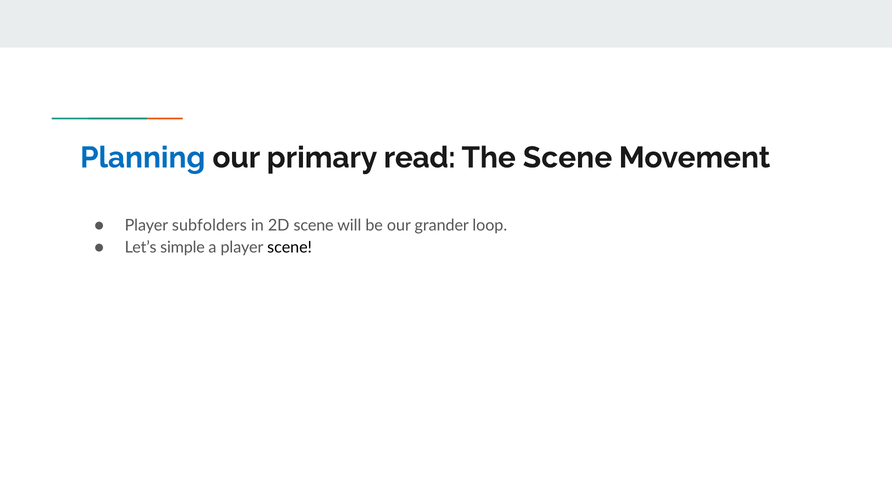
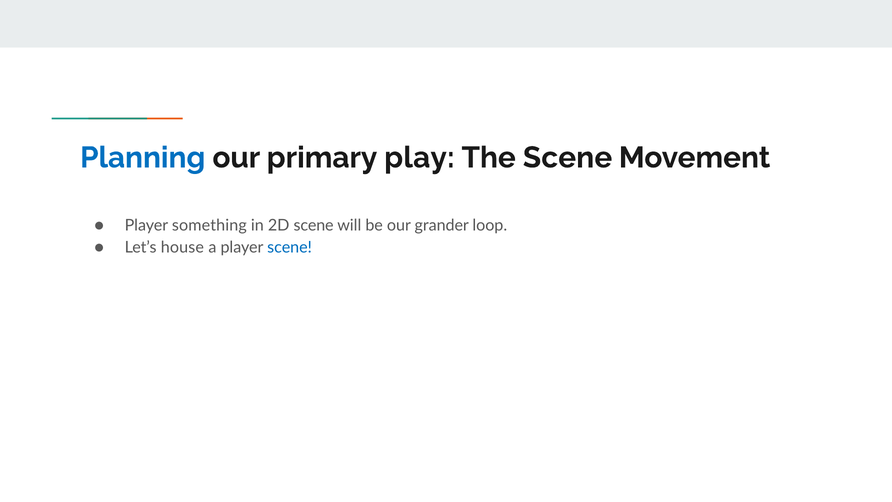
read: read -> play
subfolders: subfolders -> something
simple: simple -> house
scene at (290, 247) colour: black -> blue
